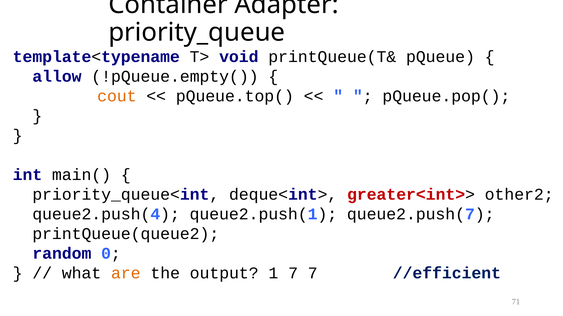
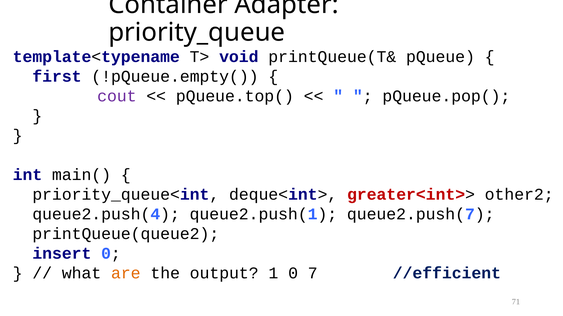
allow: allow -> first
cout colour: orange -> purple
random: random -> insert
1 7: 7 -> 0
